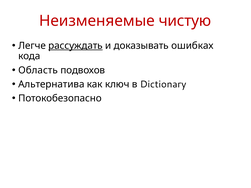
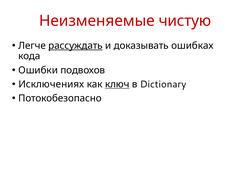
Область: Область -> Ошибки
Альтернатива: Альтернатива -> Исключениях
ключ underline: none -> present
